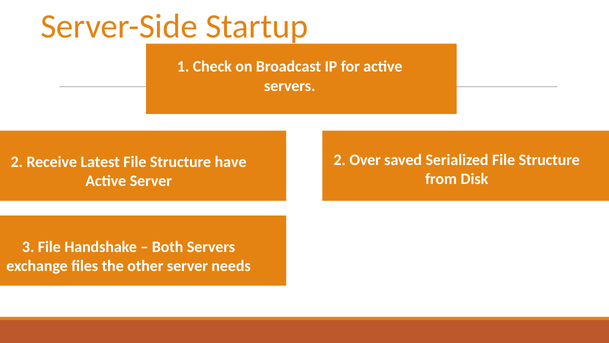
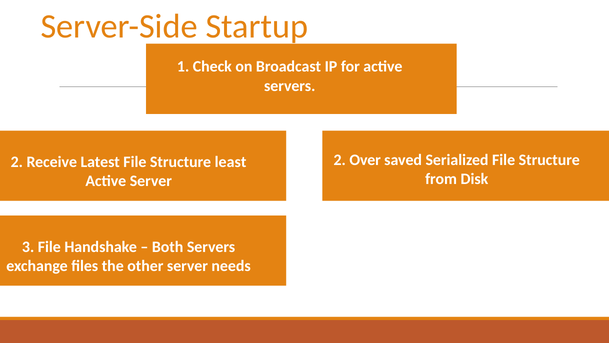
have: have -> least
